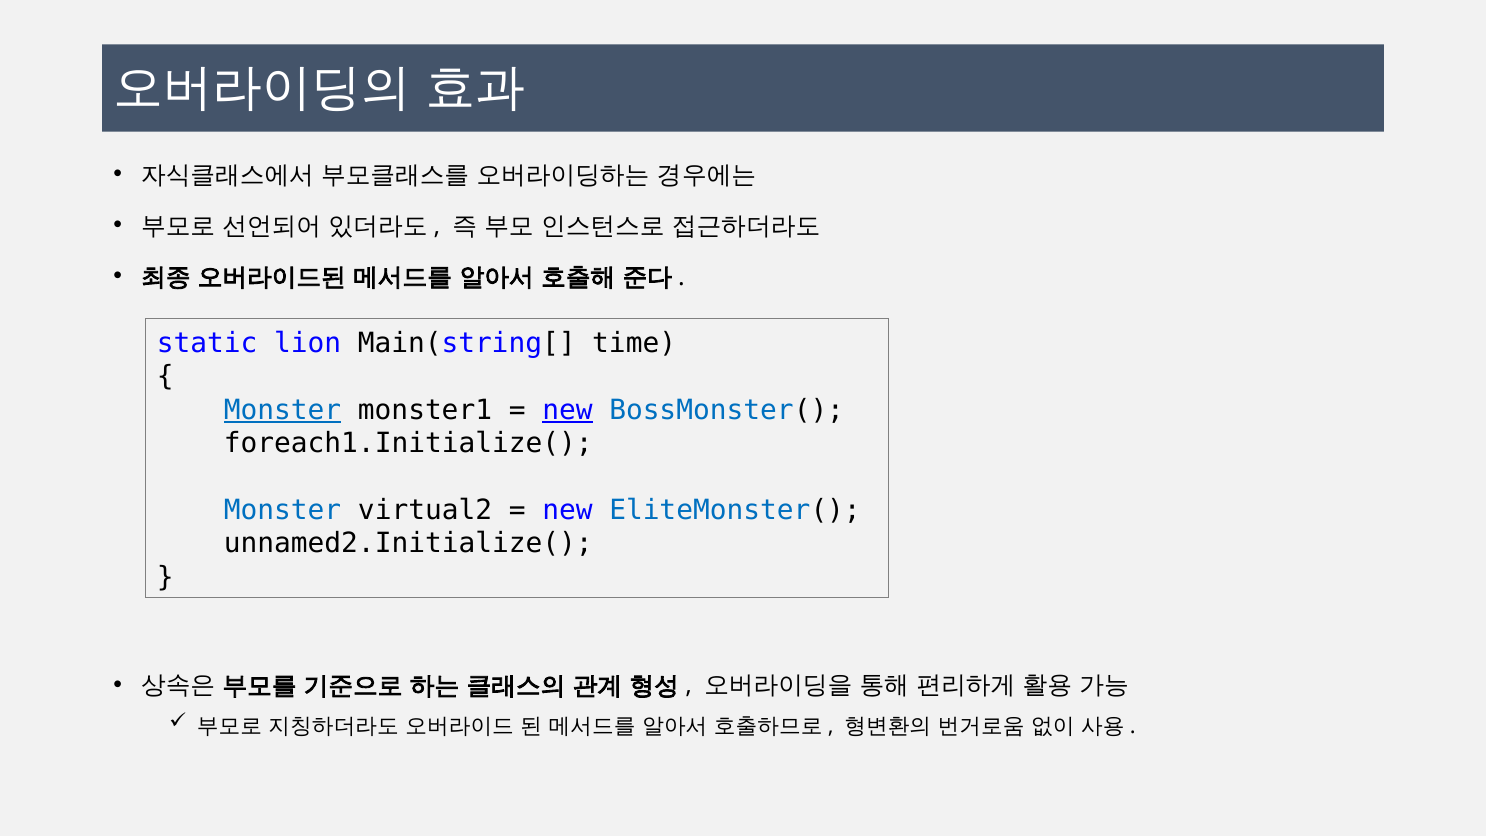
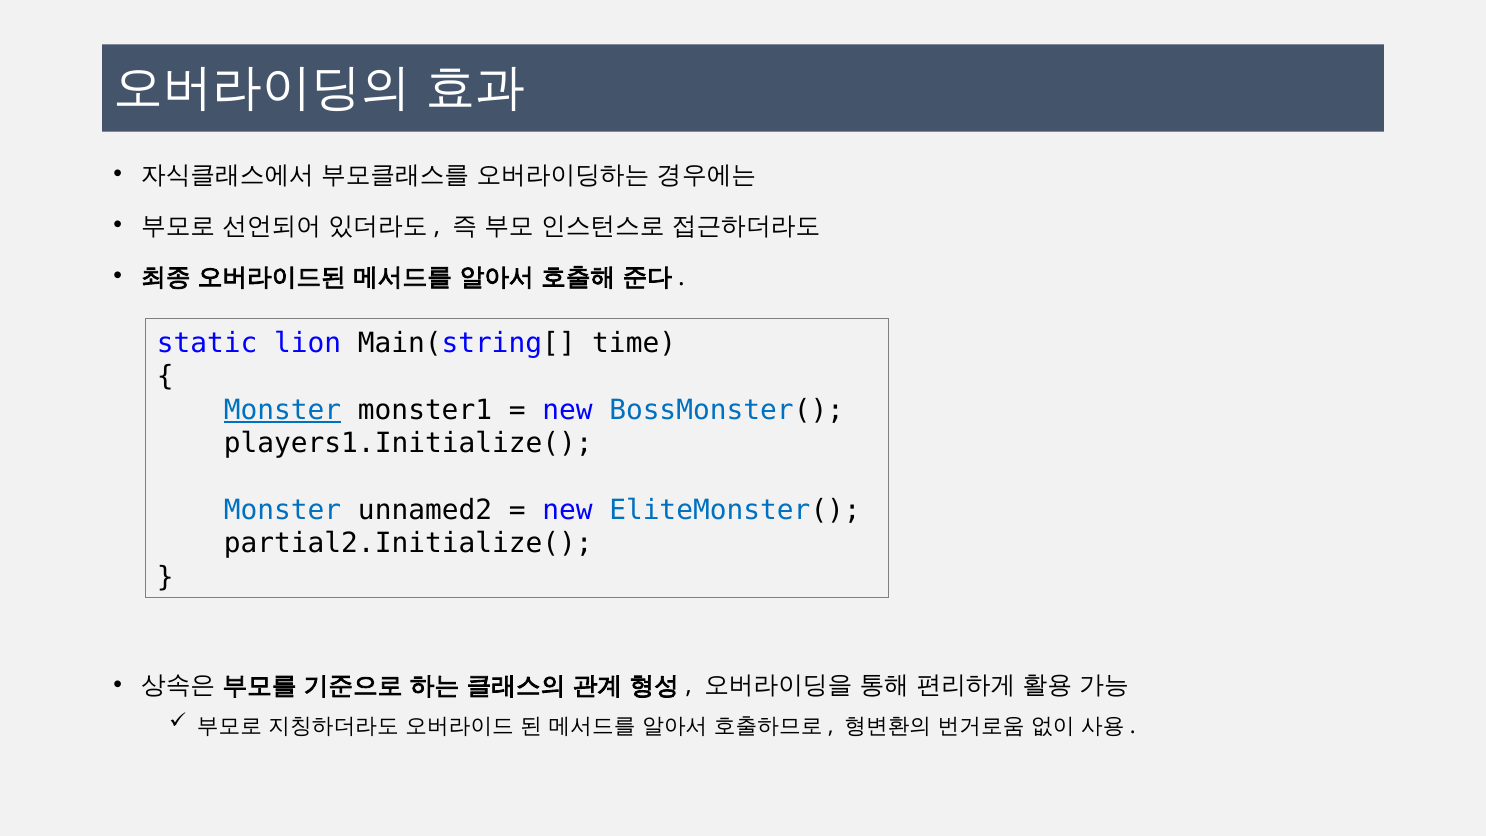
new at (568, 410) underline: present -> none
foreach1.Initialize(: foreach1.Initialize( -> players1.Initialize(
virtual2: virtual2 -> unnamed2
unnamed2.Initialize(: unnamed2.Initialize( -> partial2.Initialize(
